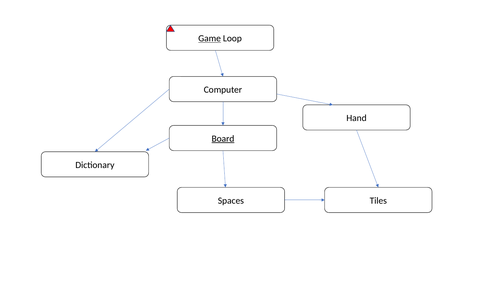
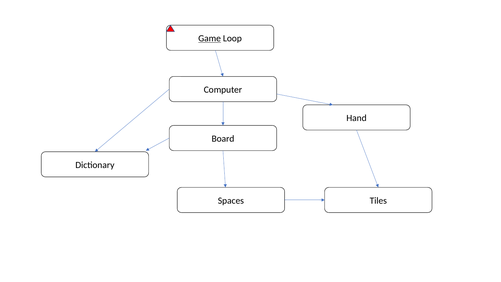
Board underline: present -> none
